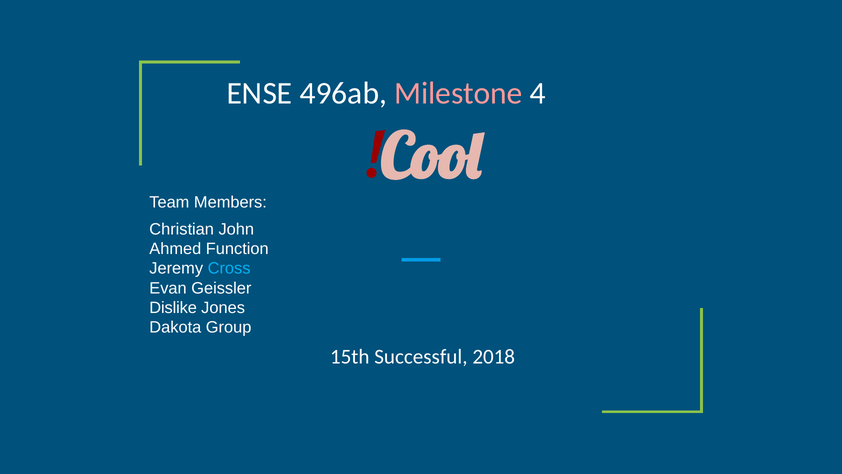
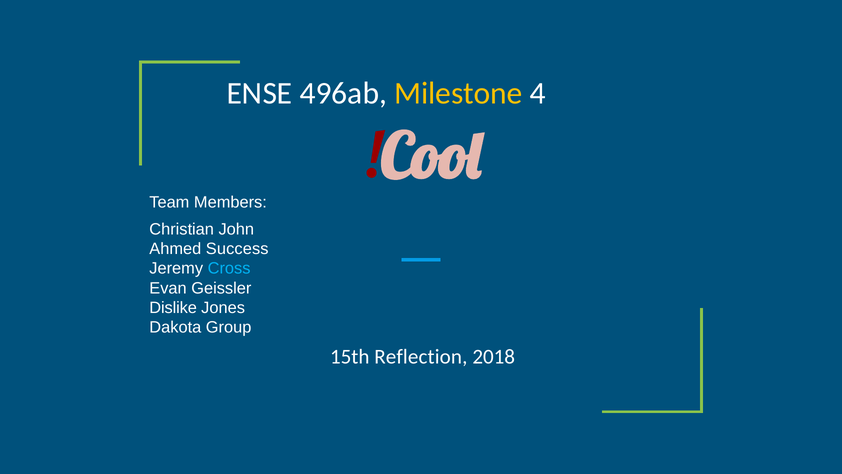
Milestone colour: pink -> yellow
Function: Function -> Success
Successful: Successful -> Reflection
